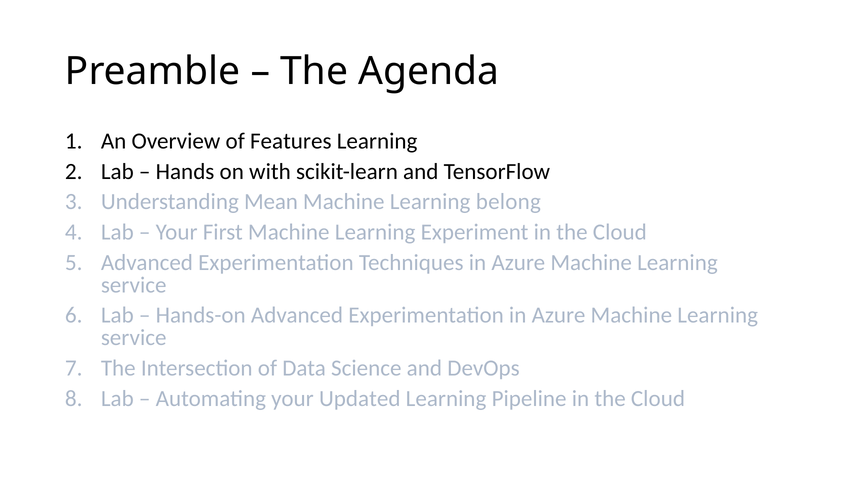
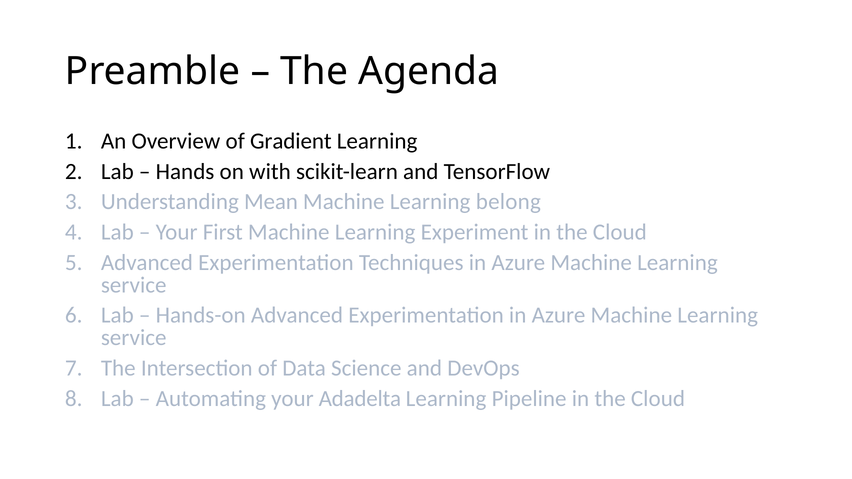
Features: Features -> Gradient
Updated: Updated -> Adadelta
